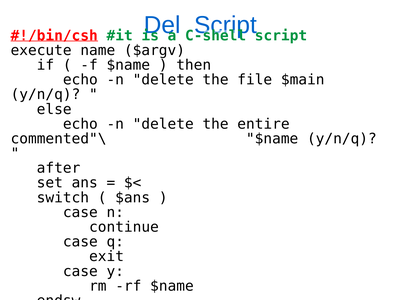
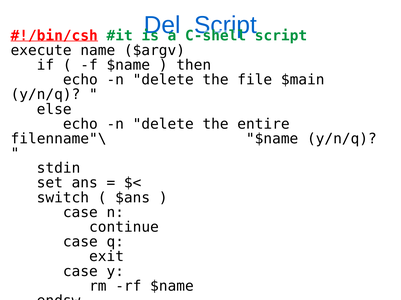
commented"\: commented"\ -> filenname"\
after: after -> stdin
